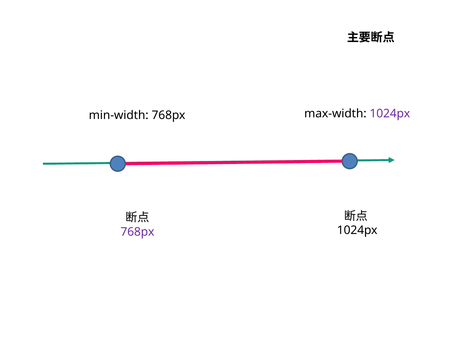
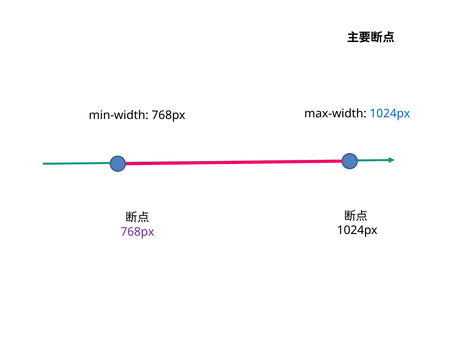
1024px at (390, 114) colour: purple -> blue
